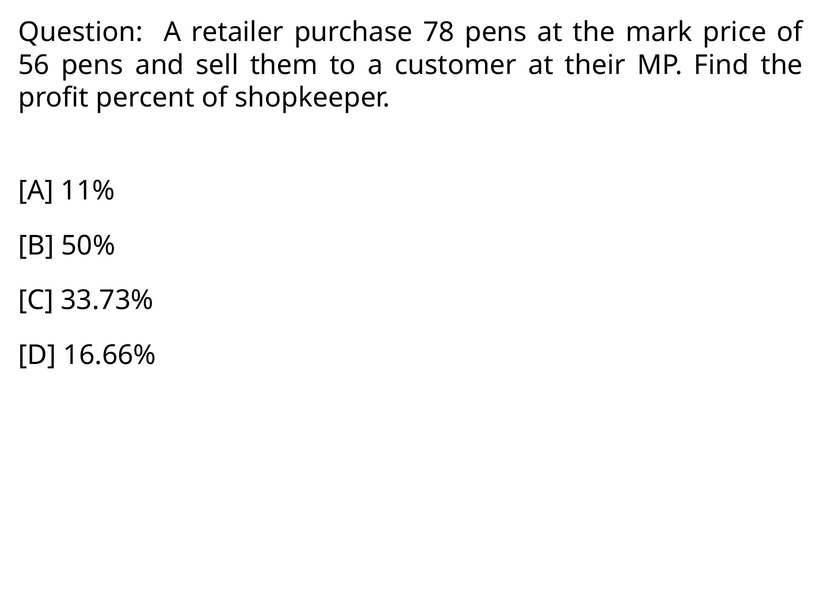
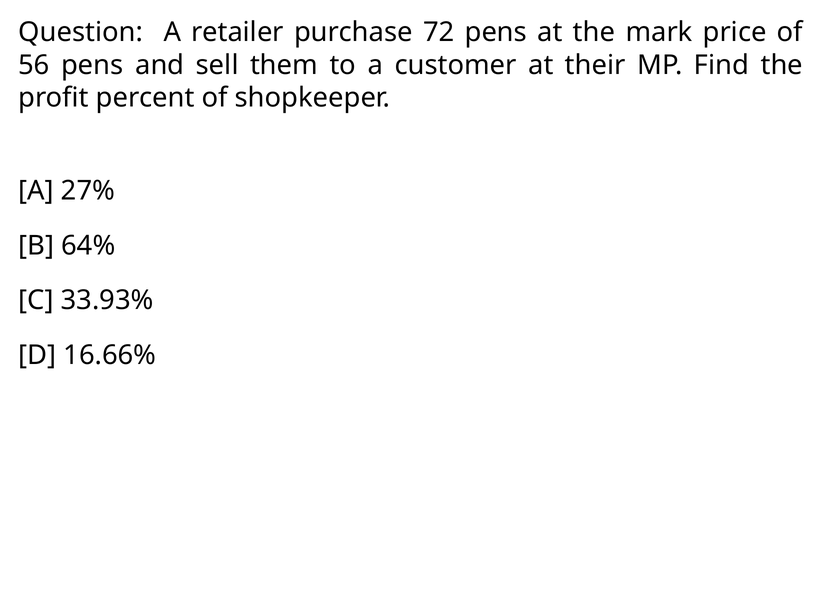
78: 78 -> 72
11%: 11% -> 27%
50%: 50% -> 64%
33.73%: 33.73% -> 33.93%
